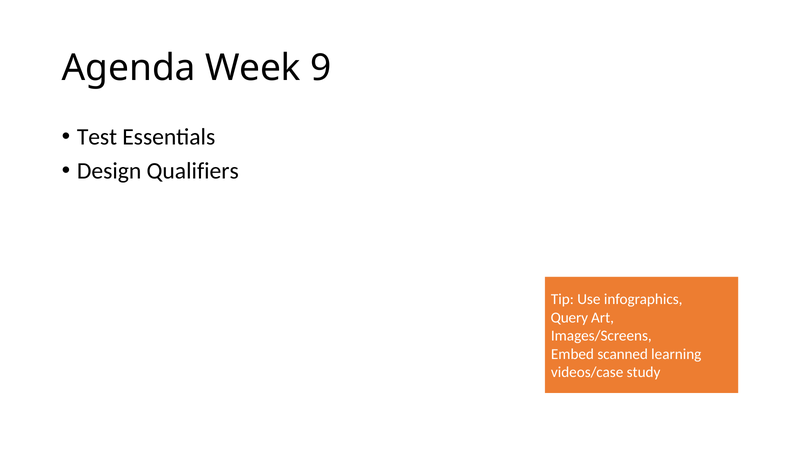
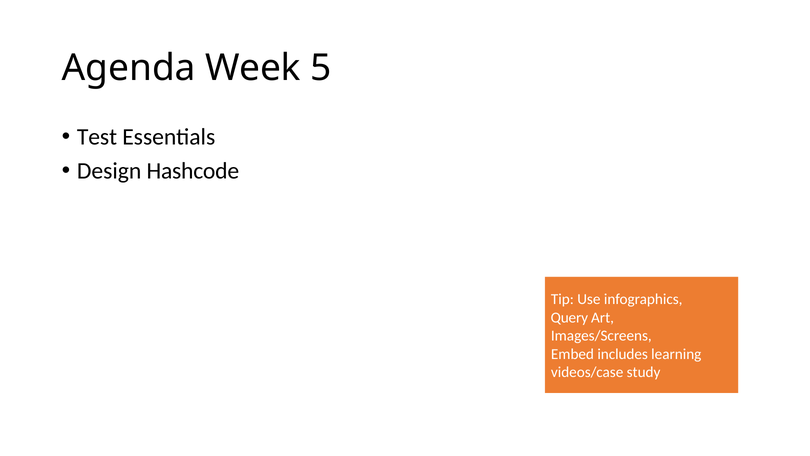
9: 9 -> 5
Qualifiers: Qualifiers -> Hashcode
scanned: scanned -> includes
